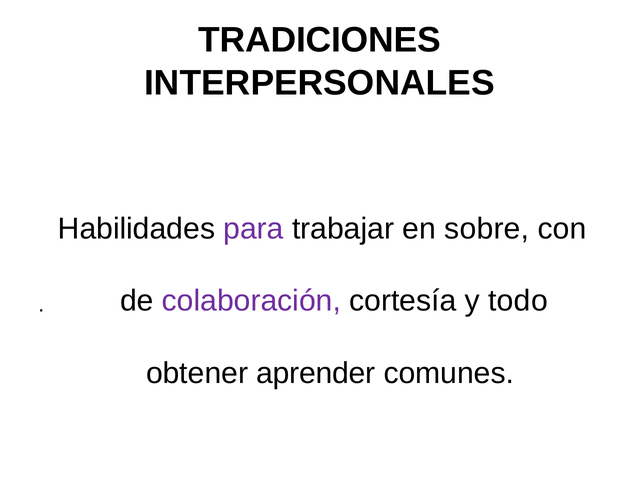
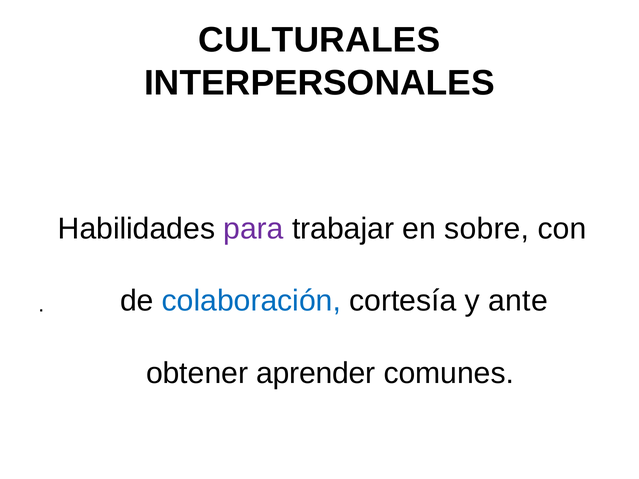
TRADICIONES: TRADICIONES -> CULTURALES
colaboración colour: purple -> blue
todo: todo -> ante
